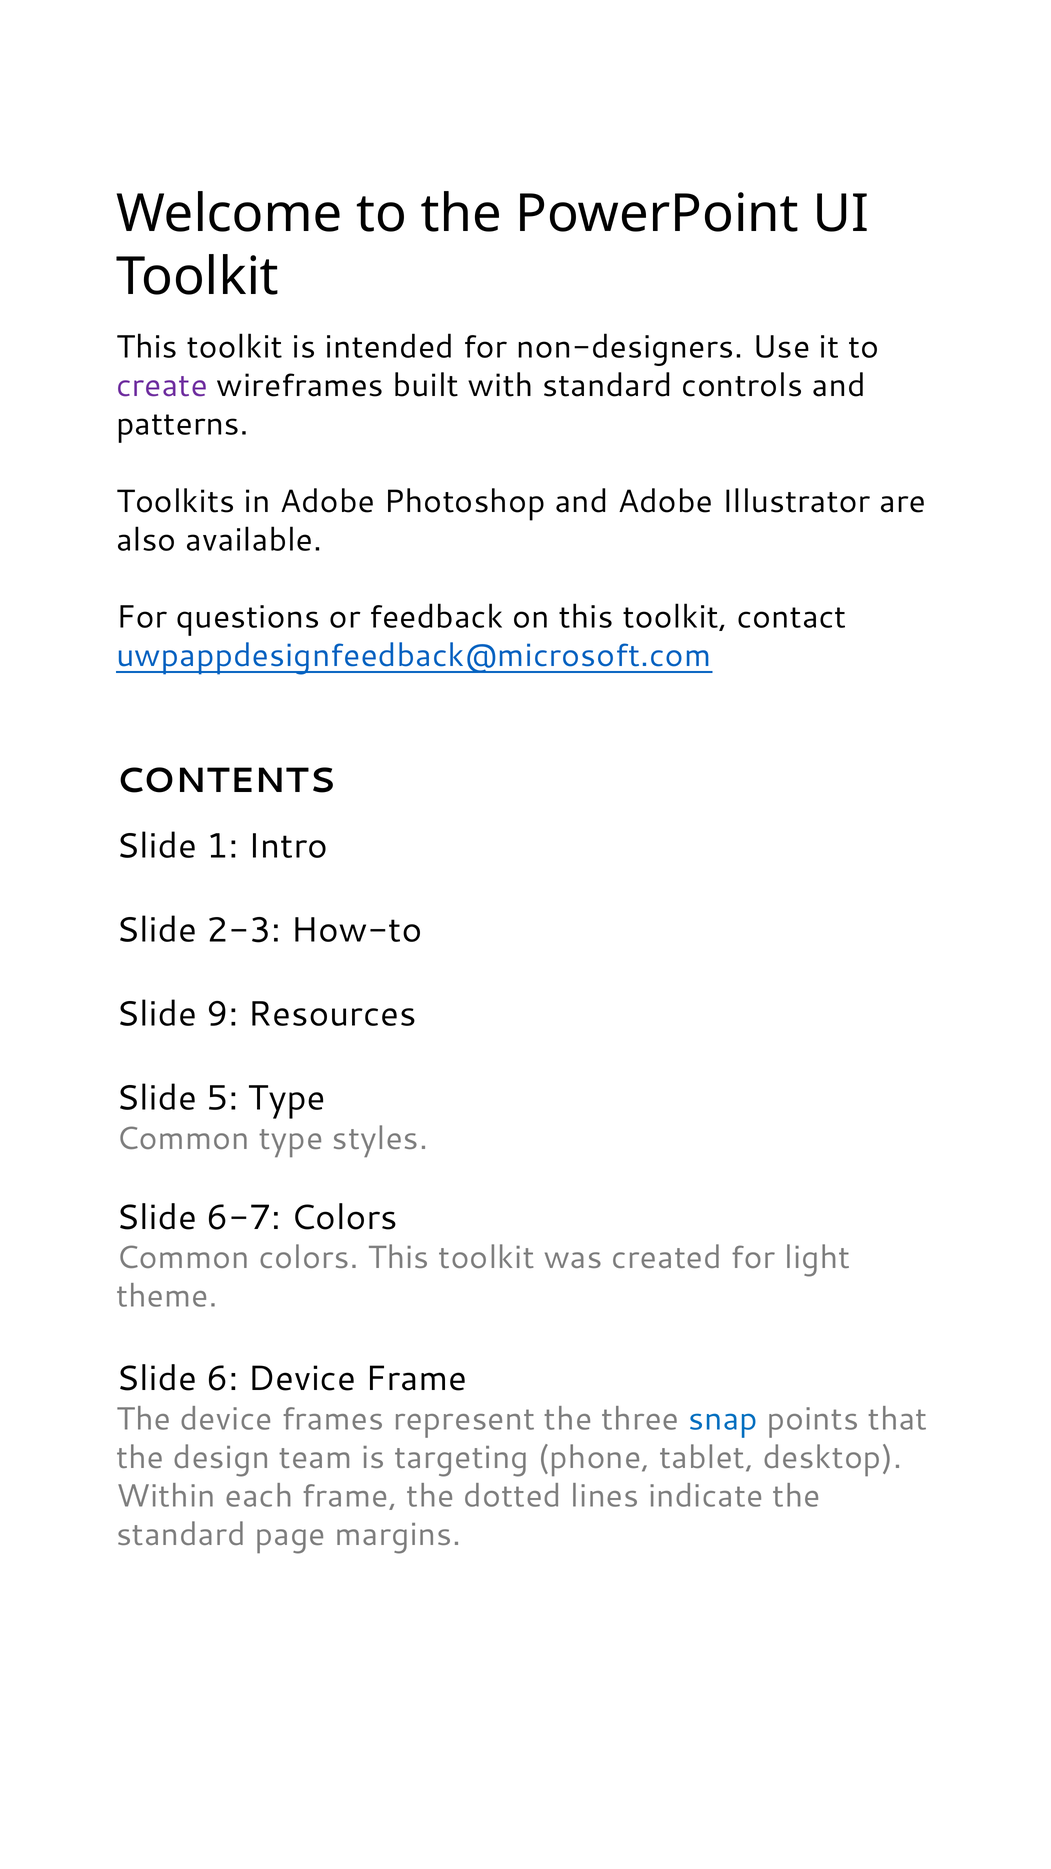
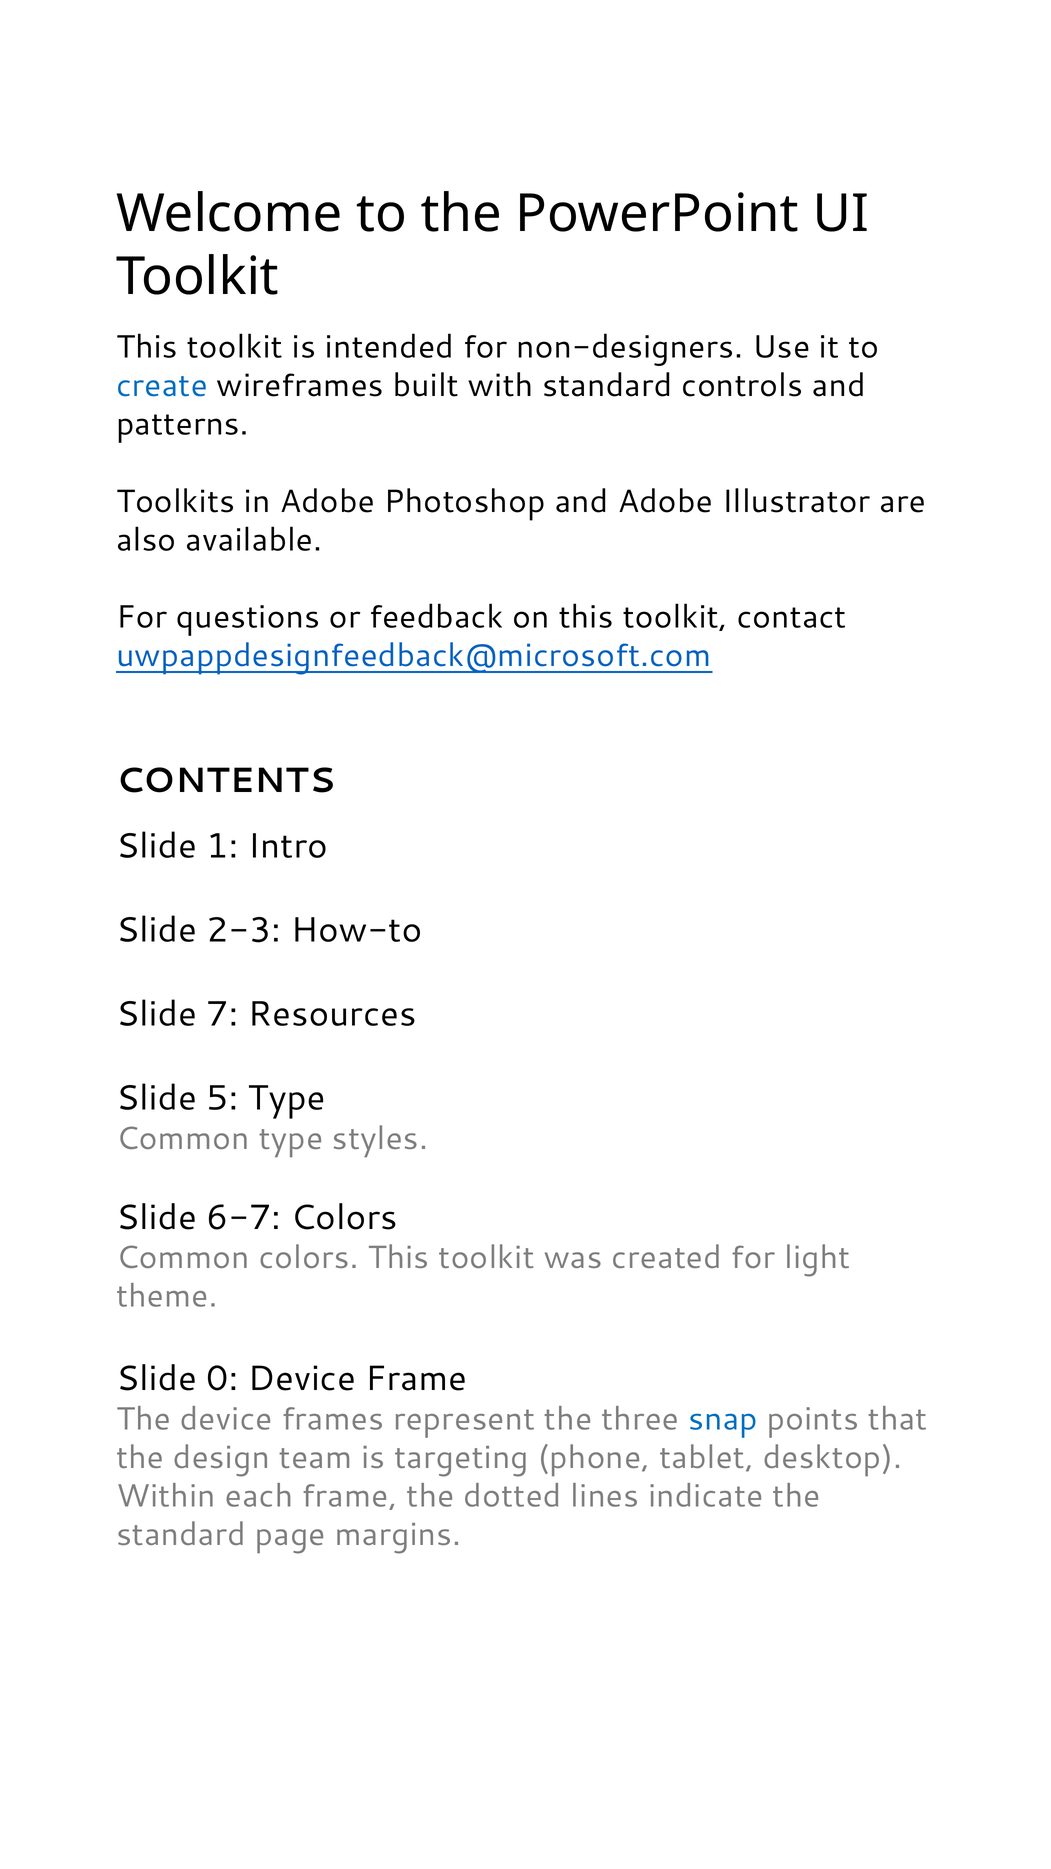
create colour: purple -> blue
9: 9 -> 7
6: 6 -> 0
